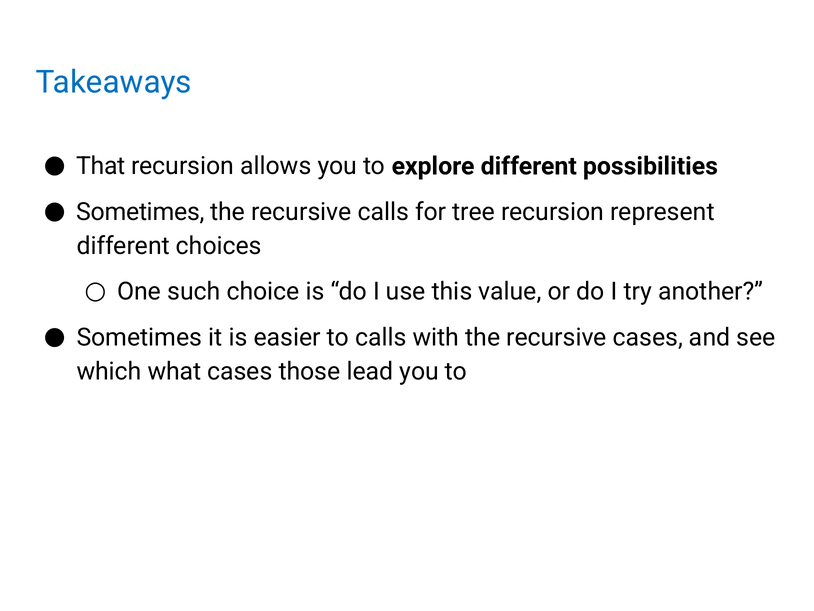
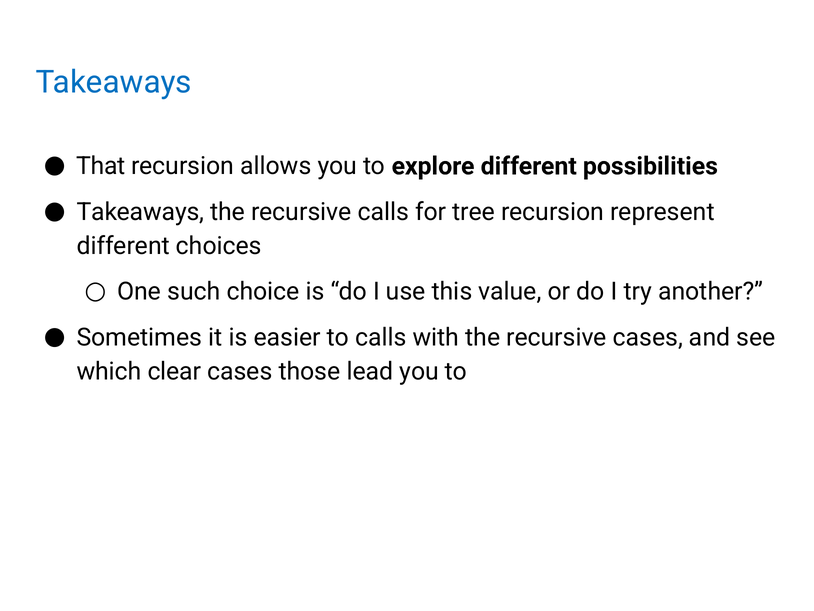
Sometimes at (140, 212): Sometimes -> Takeaways
what: what -> clear
